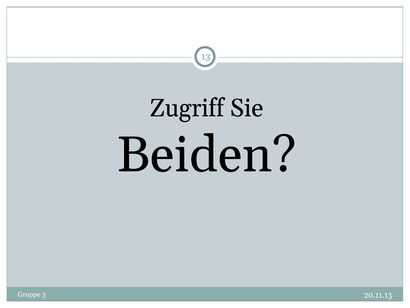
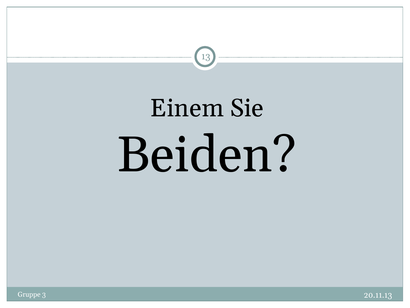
Zugriff: Zugriff -> Einem
